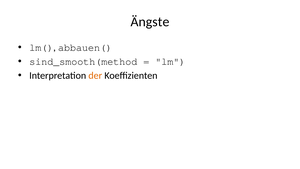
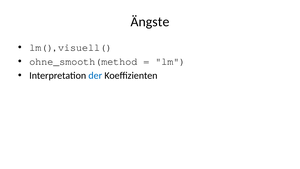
abbauen(: abbauen( -> visuell(
sind_smooth(method: sind_smooth(method -> ohne_smooth(method
der colour: orange -> blue
